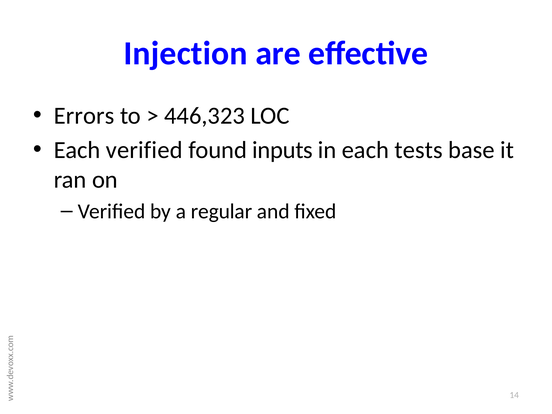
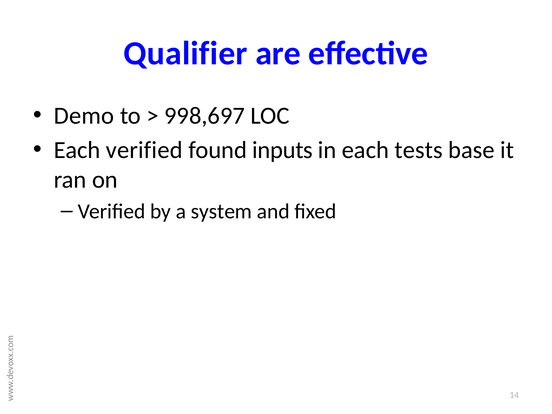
Injection: Injection -> Qualifier
Errors: Errors -> Demo
446,323: 446,323 -> 998,697
regular: regular -> system
